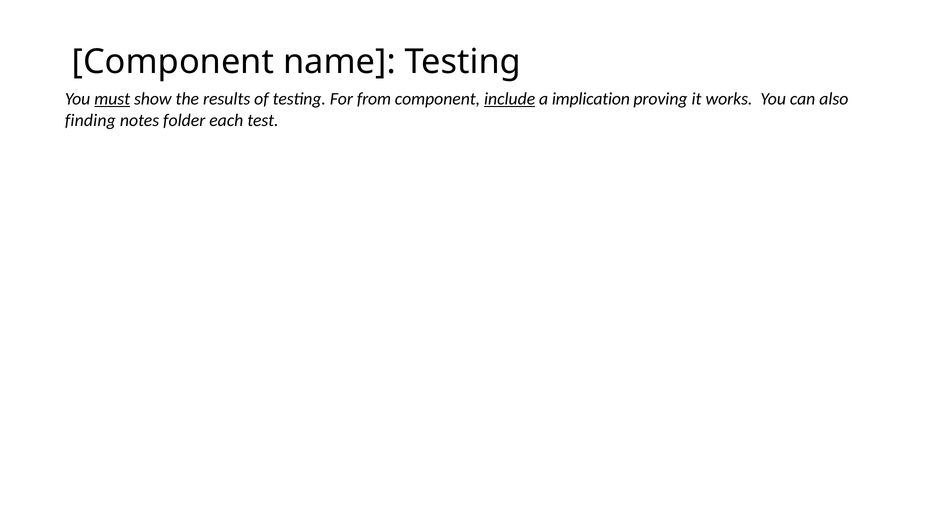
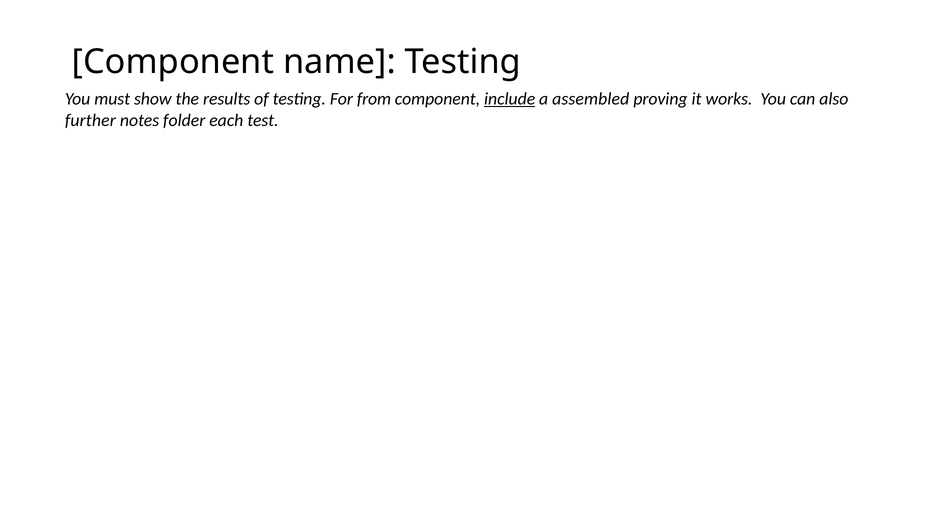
must underline: present -> none
implication: implication -> assembled
finding: finding -> further
